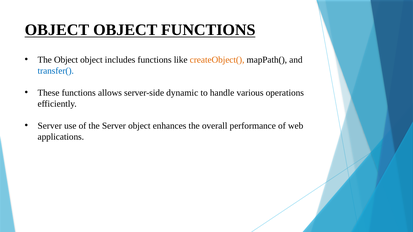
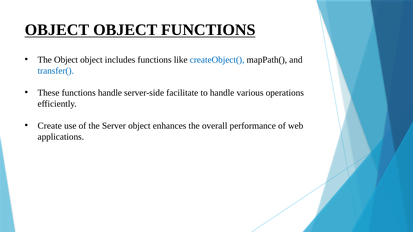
createObject( colour: orange -> blue
functions allows: allows -> handle
dynamic: dynamic -> facilitate
Server at (50, 126): Server -> Create
